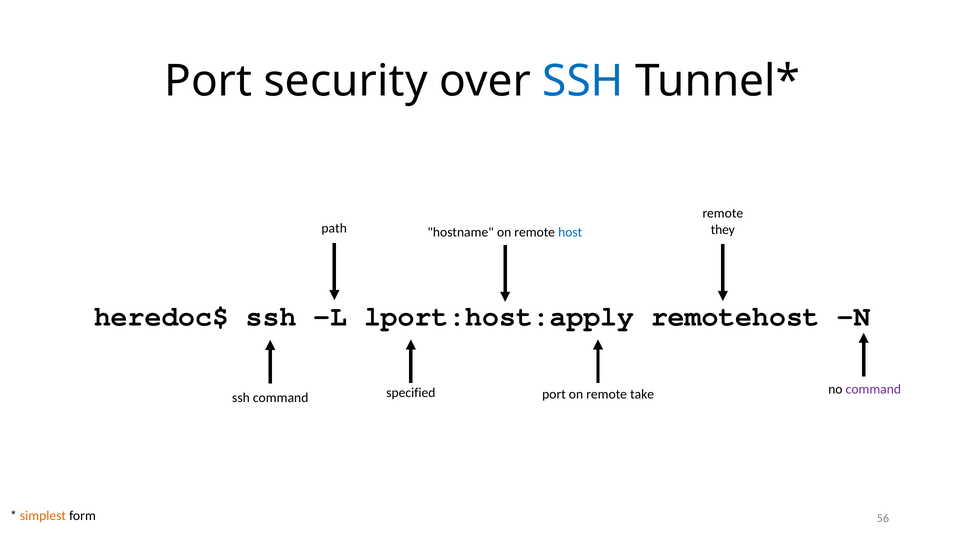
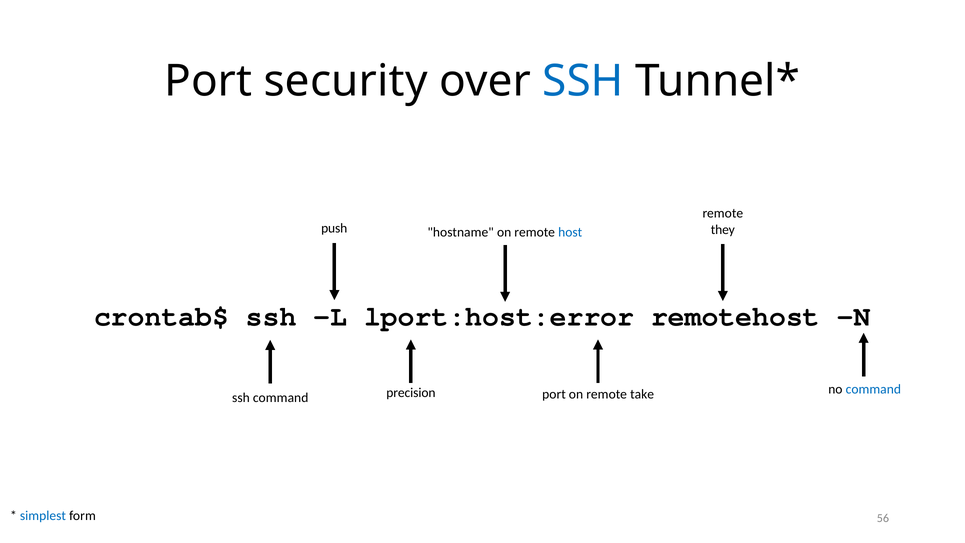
path: path -> push
heredoc$: heredoc$ -> crontab$
lport:host:apply: lport:host:apply -> lport:host:error
command at (873, 389) colour: purple -> blue
specified: specified -> precision
simplest colour: orange -> blue
